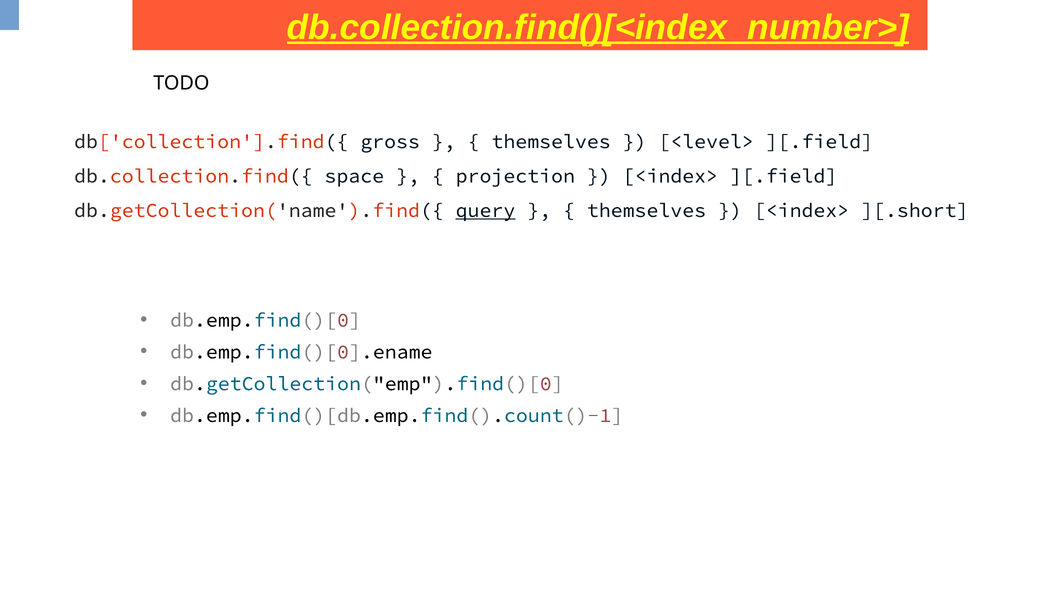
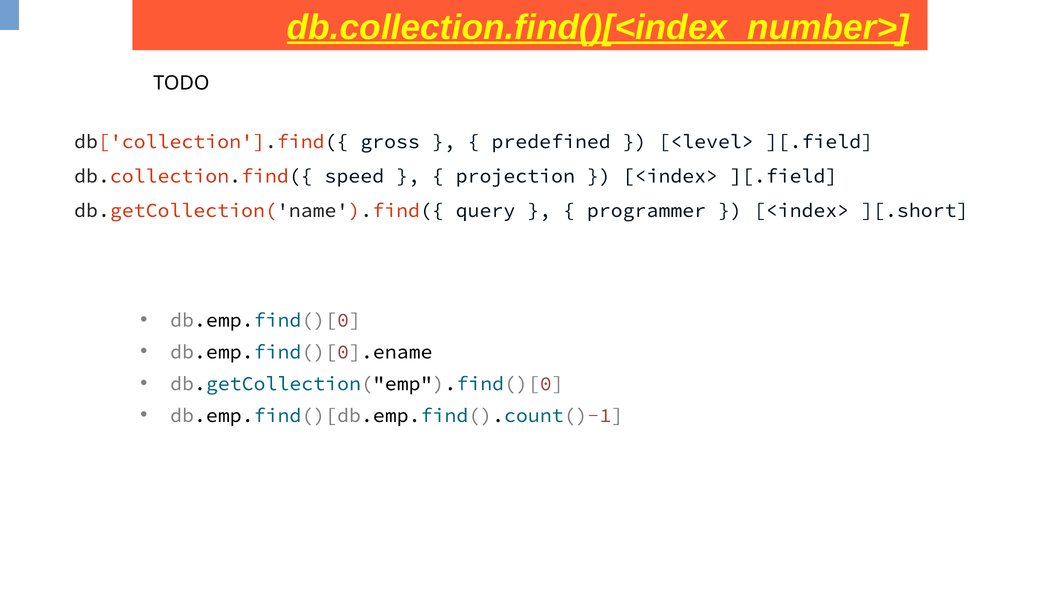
themselves at (551, 142): themselves -> predefined
space: space -> speed
query underline: present -> none
themselves at (646, 210): themselves -> programmer
